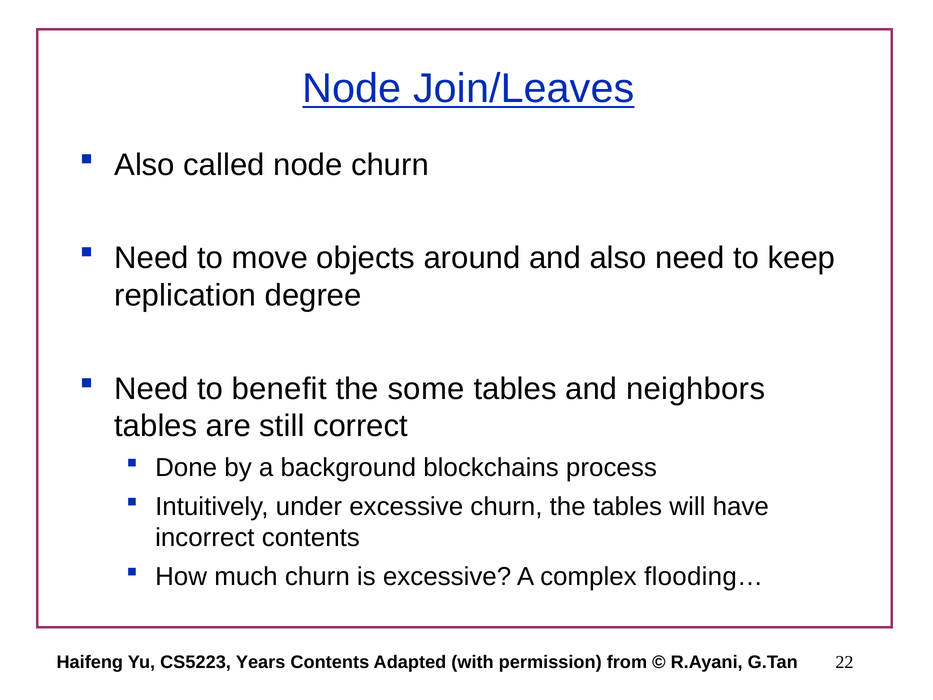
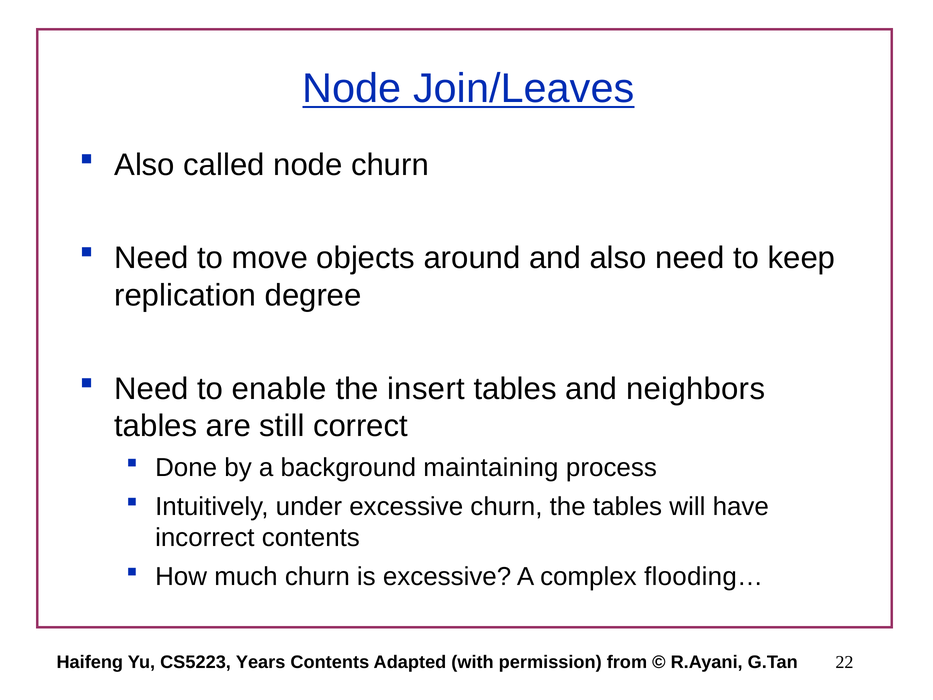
benefit: benefit -> enable
some: some -> insert
blockchains: blockchains -> maintaining
